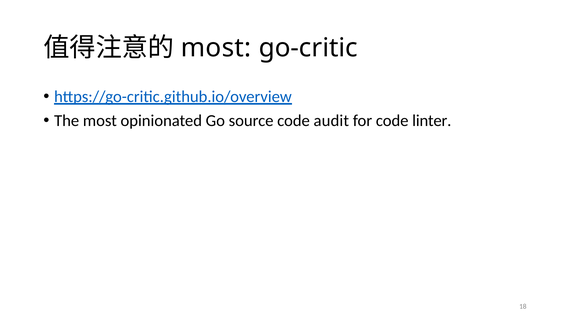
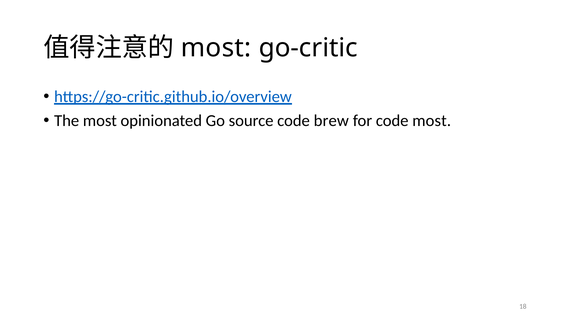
audit: audit -> brew
code linter: linter -> most
